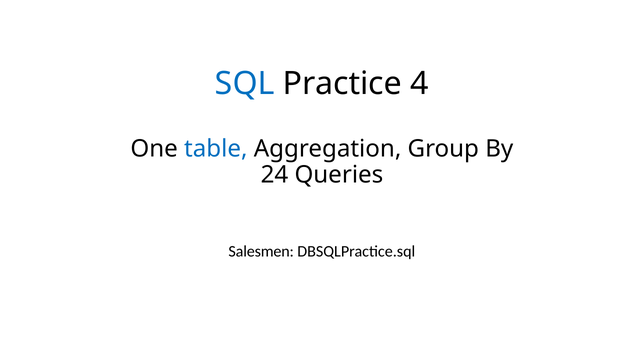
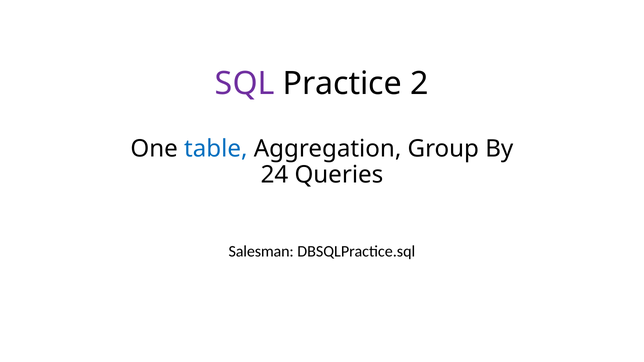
SQL colour: blue -> purple
4: 4 -> 2
Salesmen: Salesmen -> Salesman
